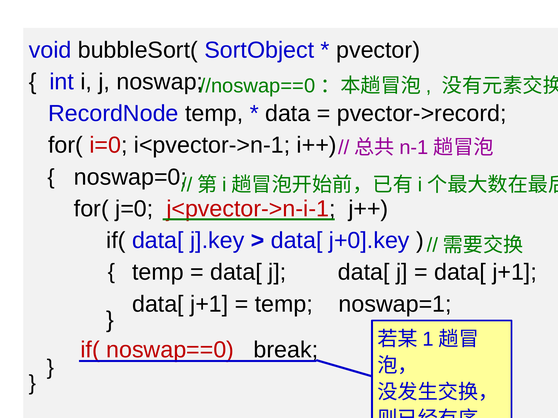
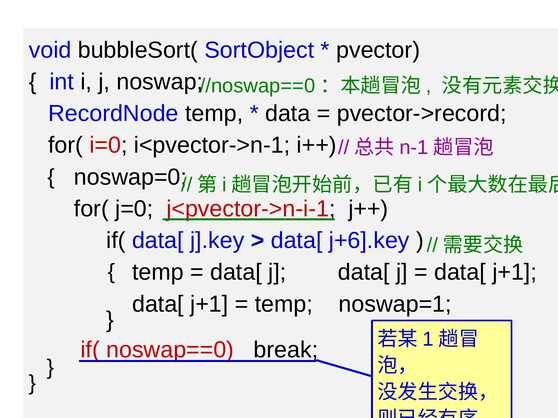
j+0].key: j+0].key -> j+6].key
